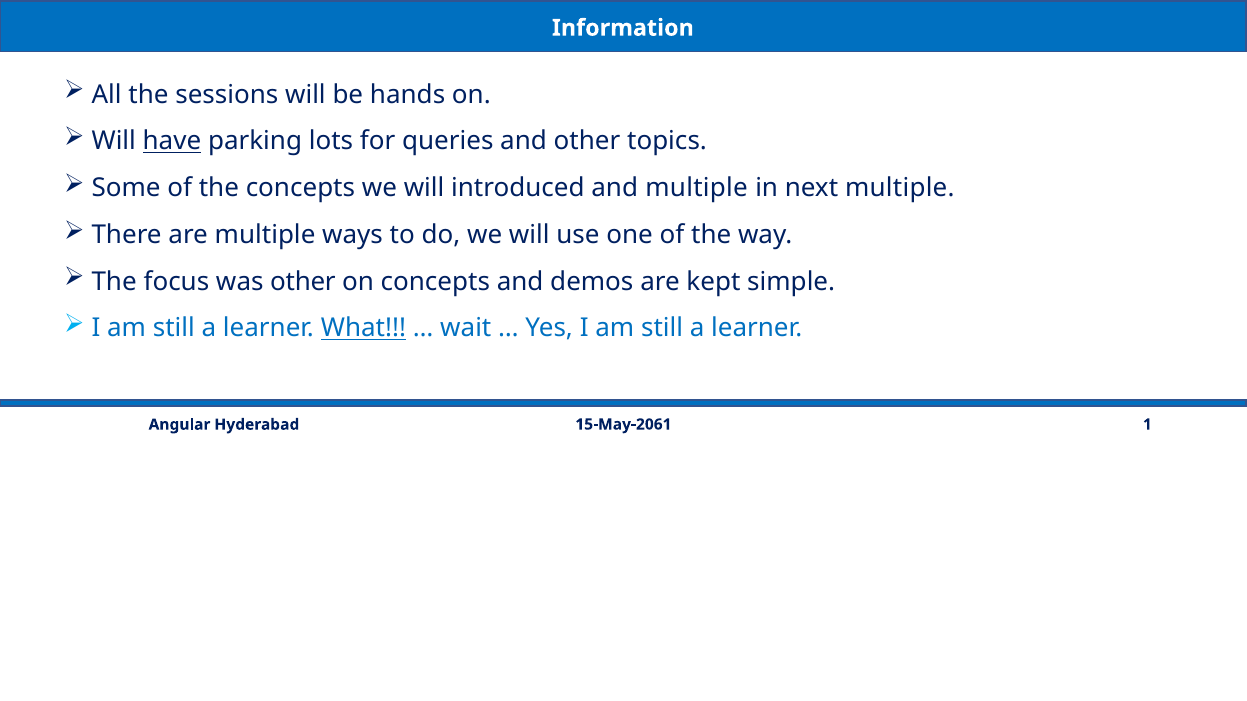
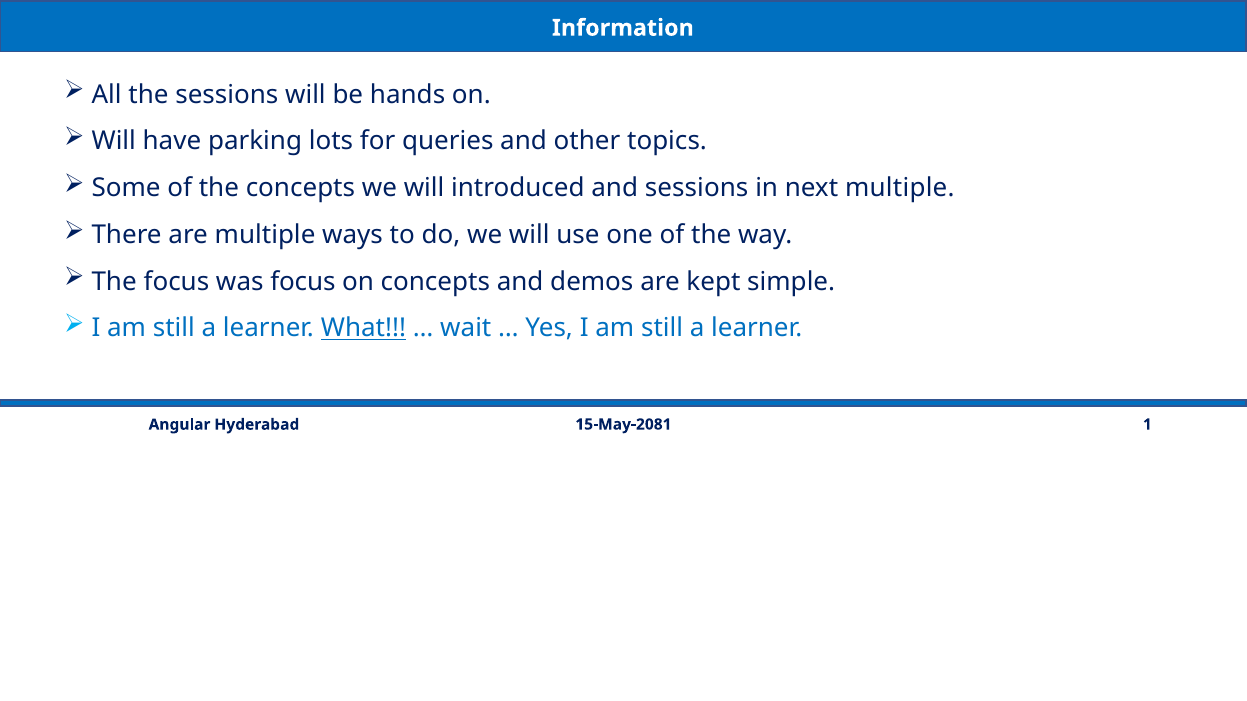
have underline: present -> none
and multiple: multiple -> sessions
was other: other -> focus
15-May-2061: 15-May-2061 -> 15-May-2081
